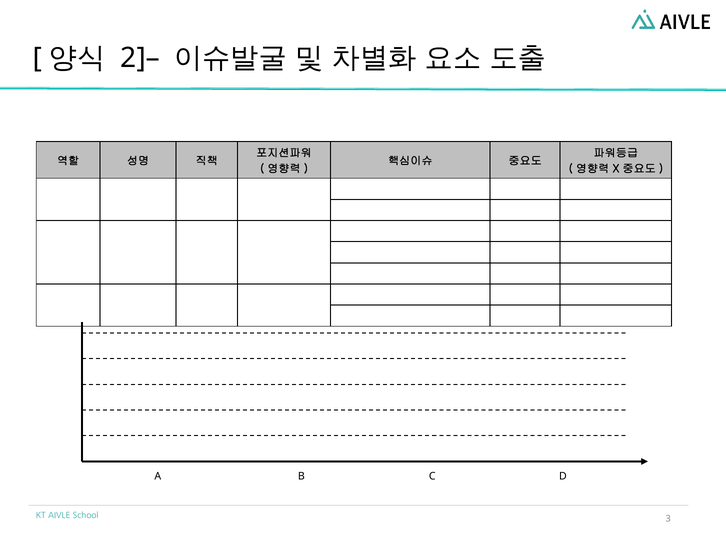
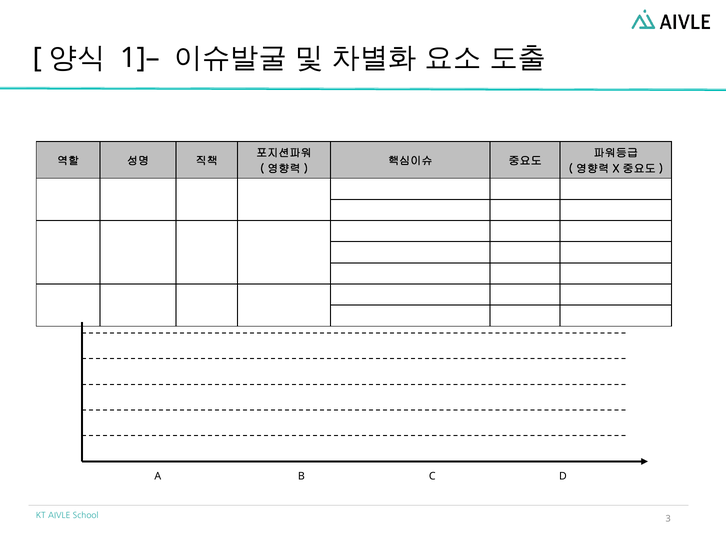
2]–: 2]– -> 1]–
